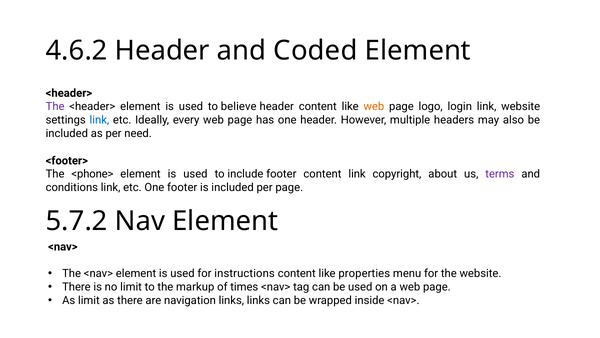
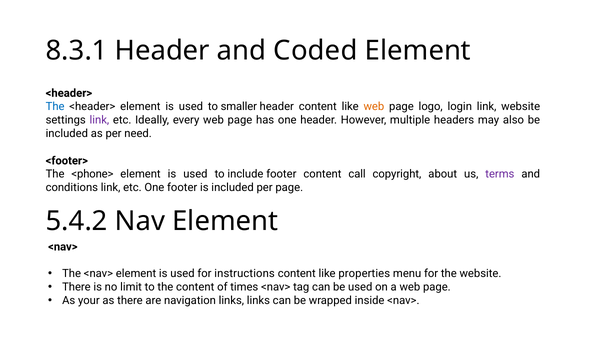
4.6.2: 4.6.2 -> 8.3.1
The at (55, 106) colour: purple -> blue
believe: believe -> smaller
link at (99, 120) colour: blue -> purple
content link: link -> call
5.7.2: 5.7.2 -> 5.4.2
the markup: markup -> content
As limit: limit -> your
